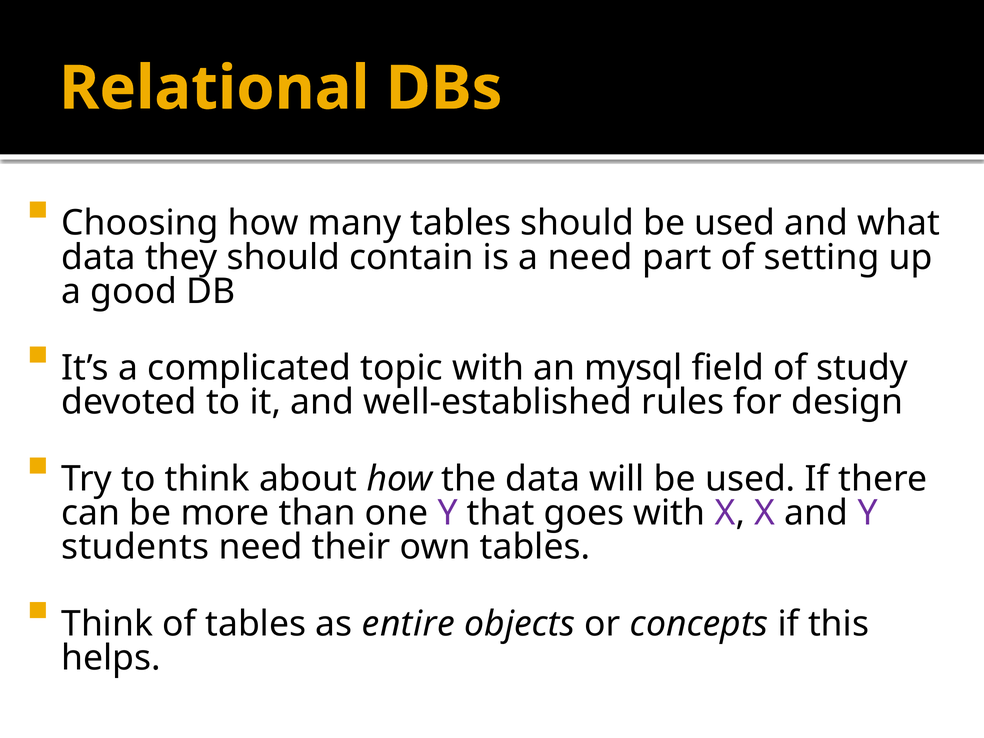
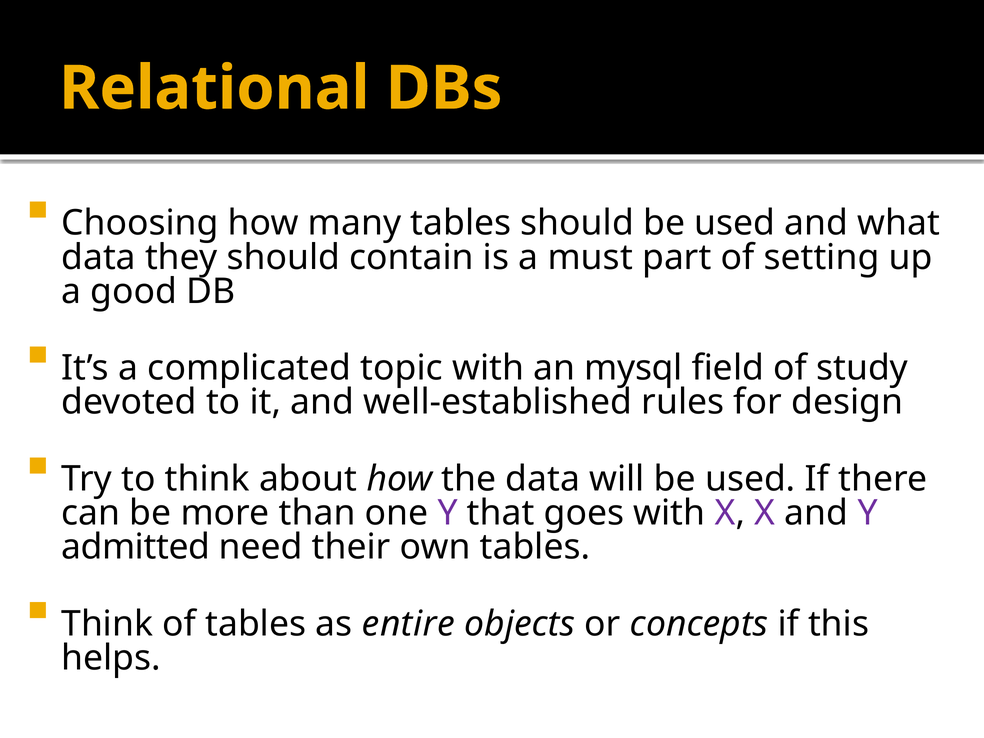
a need: need -> must
students: students -> admitted
